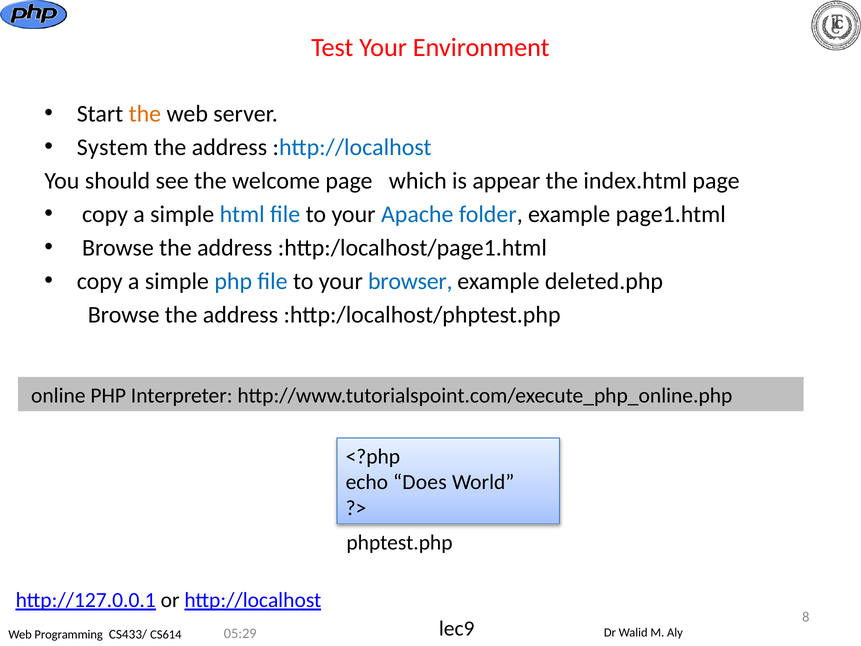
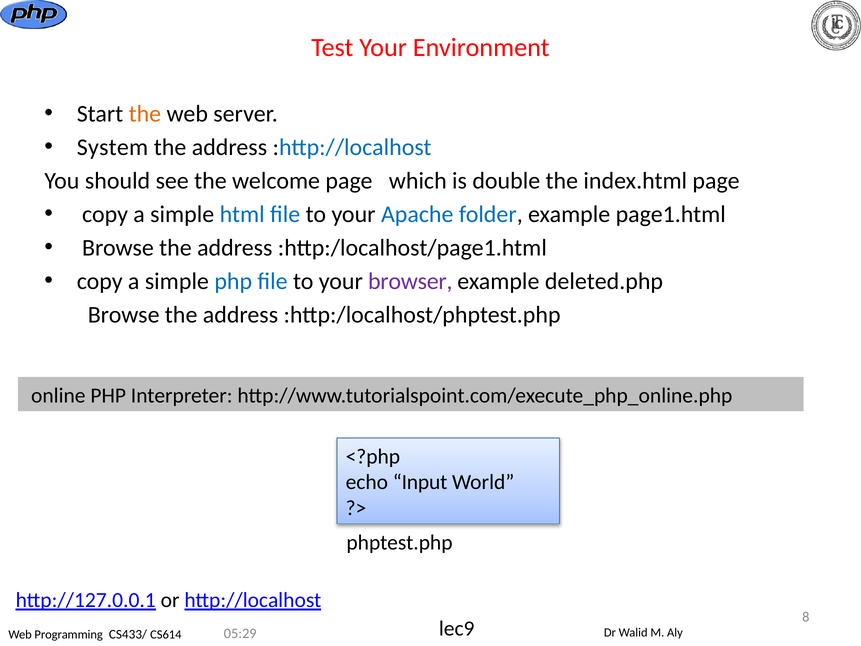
appear: appear -> double
browser colour: blue -> purple
Does: Does -> Input
